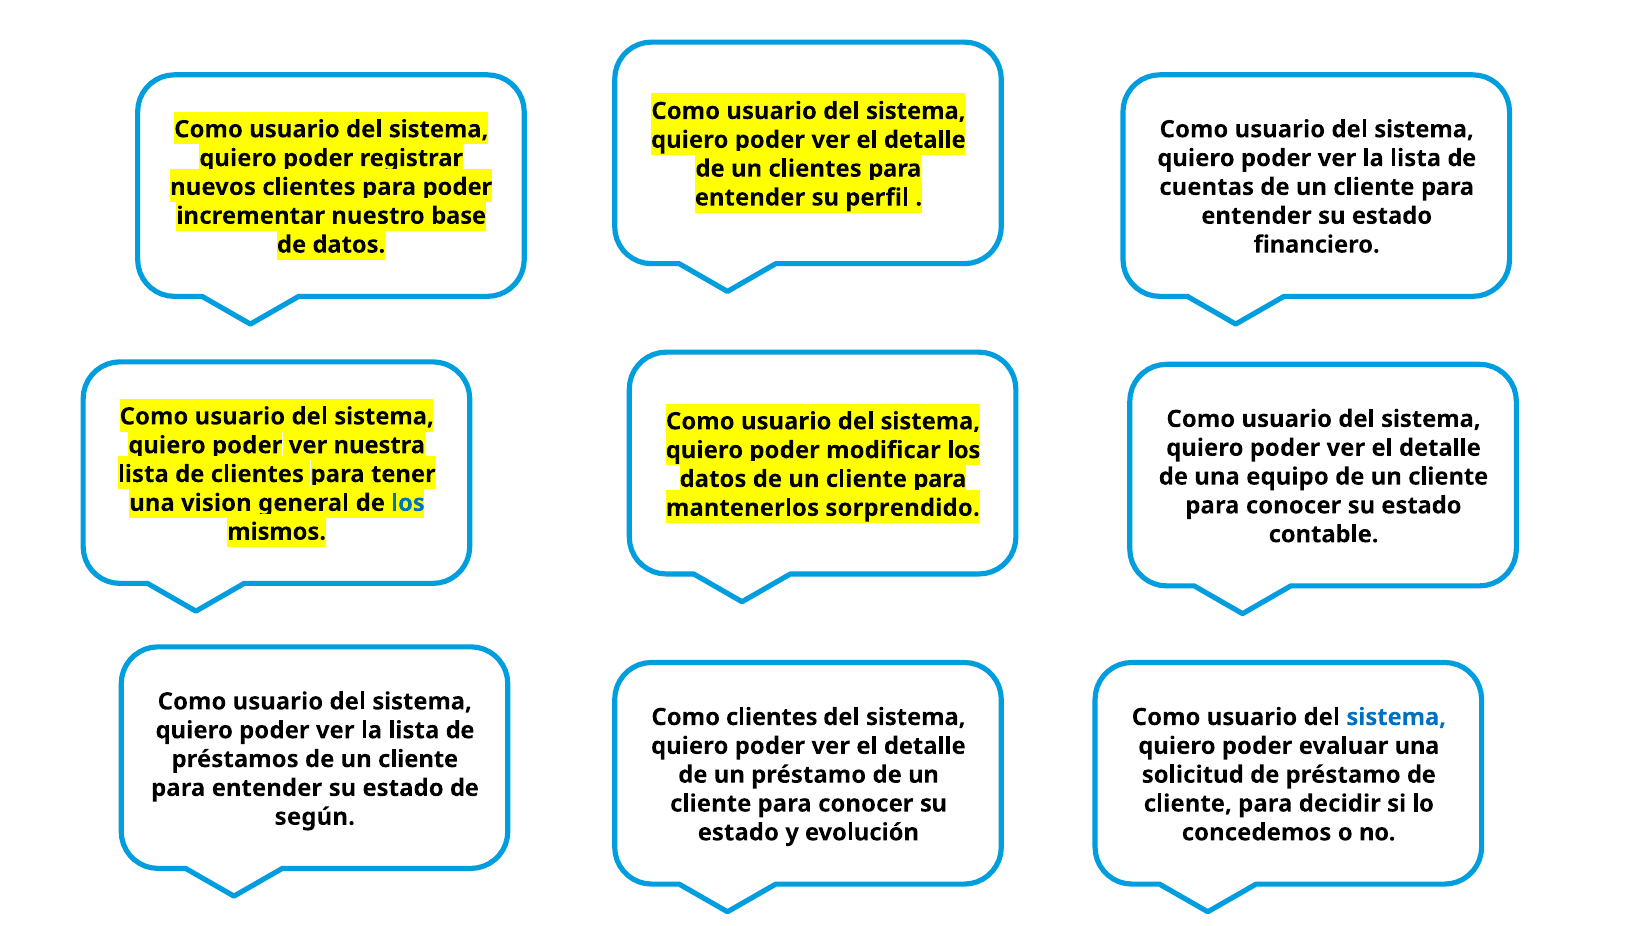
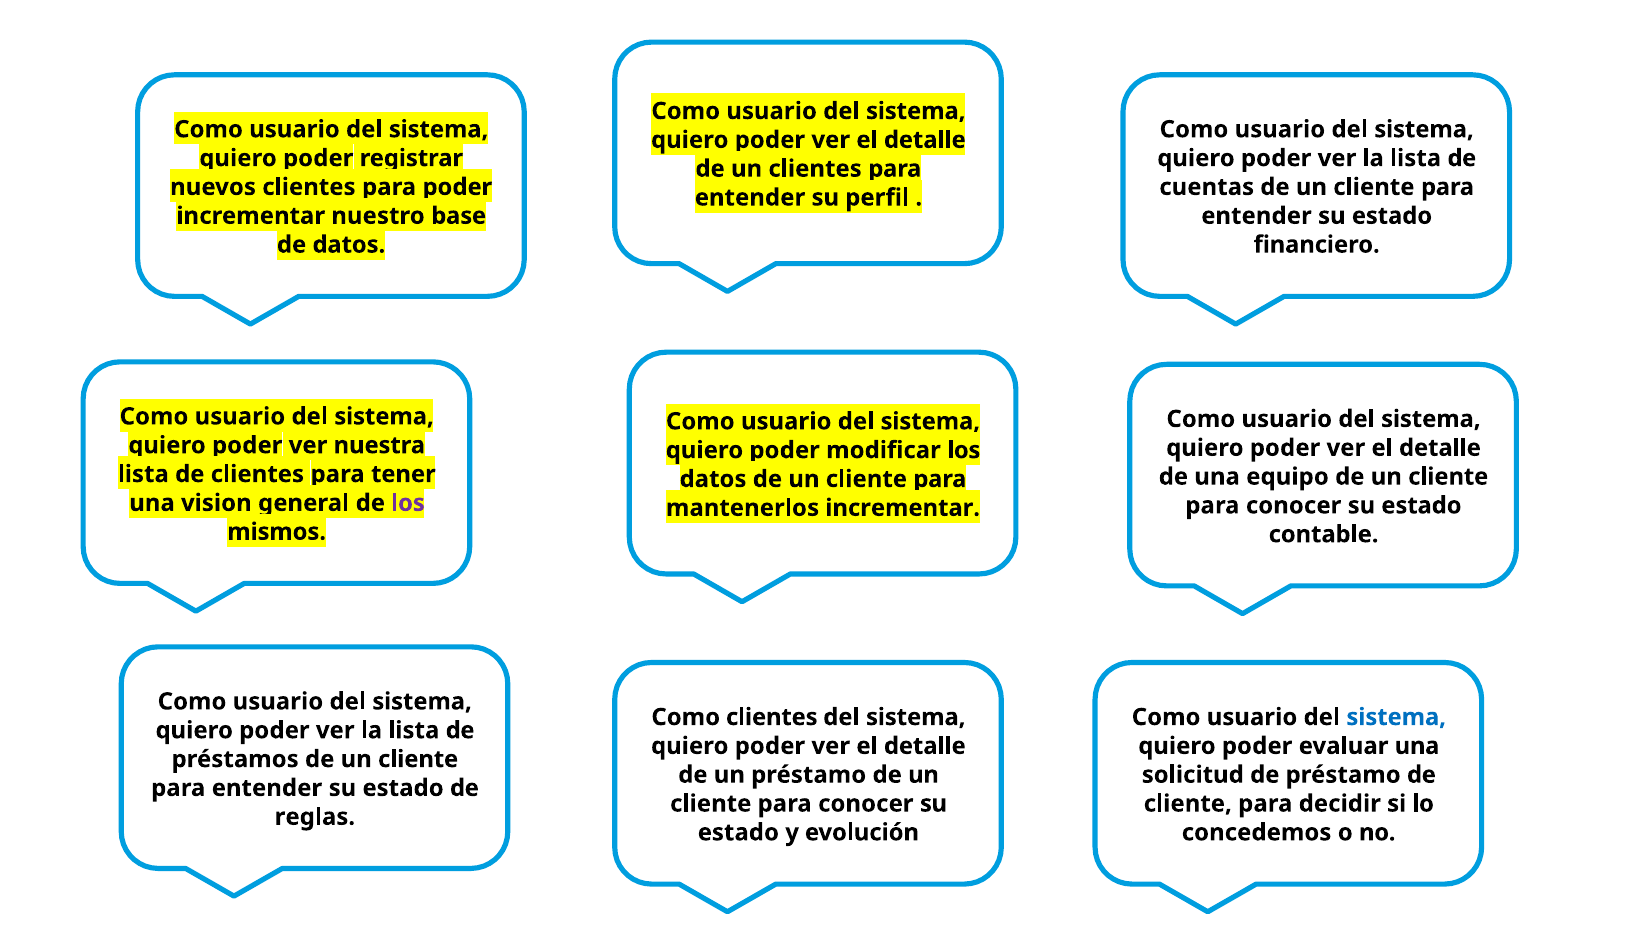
los at (408, 503) colour: blue -> purple
mantenerlos sorprendido: sorprendido -> incrementar
según: según -> reglas
